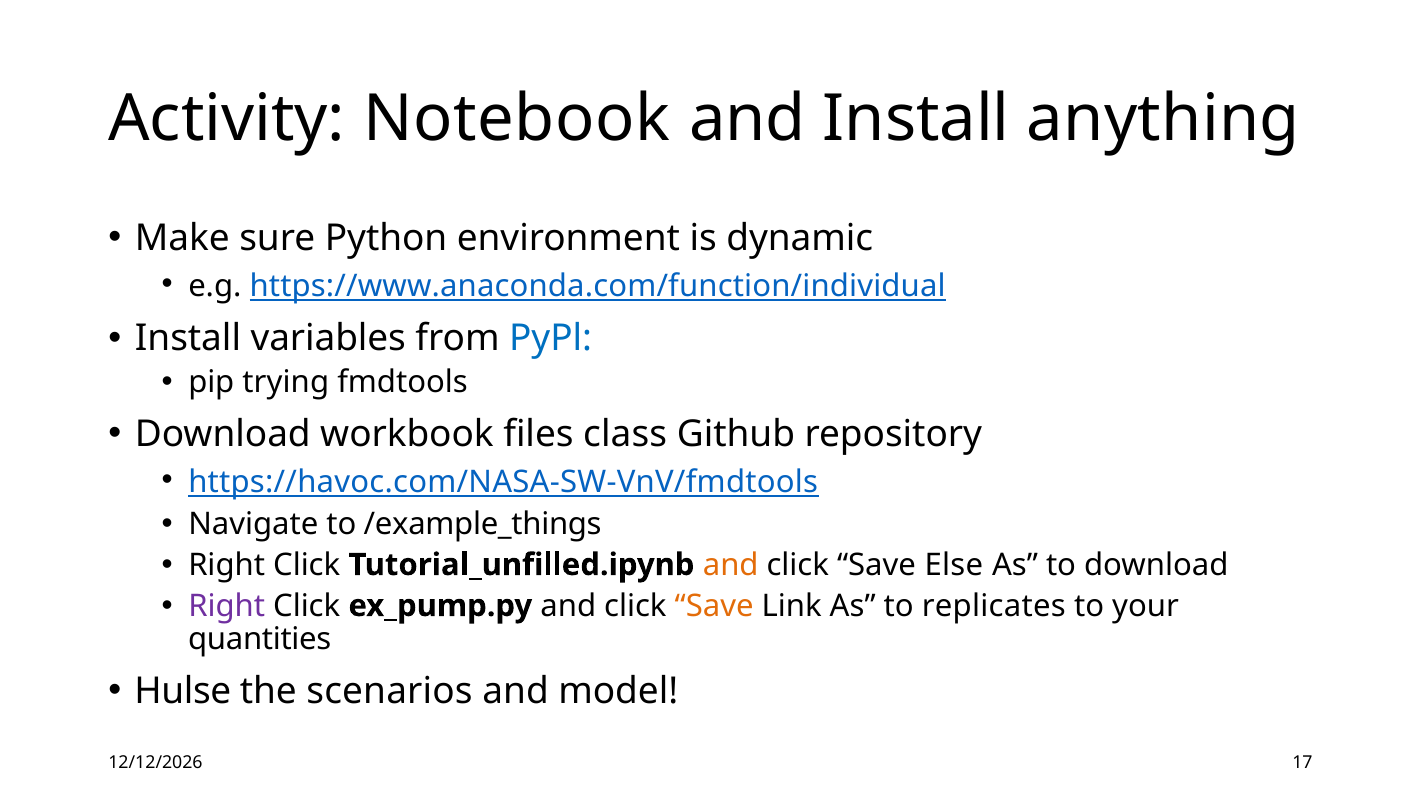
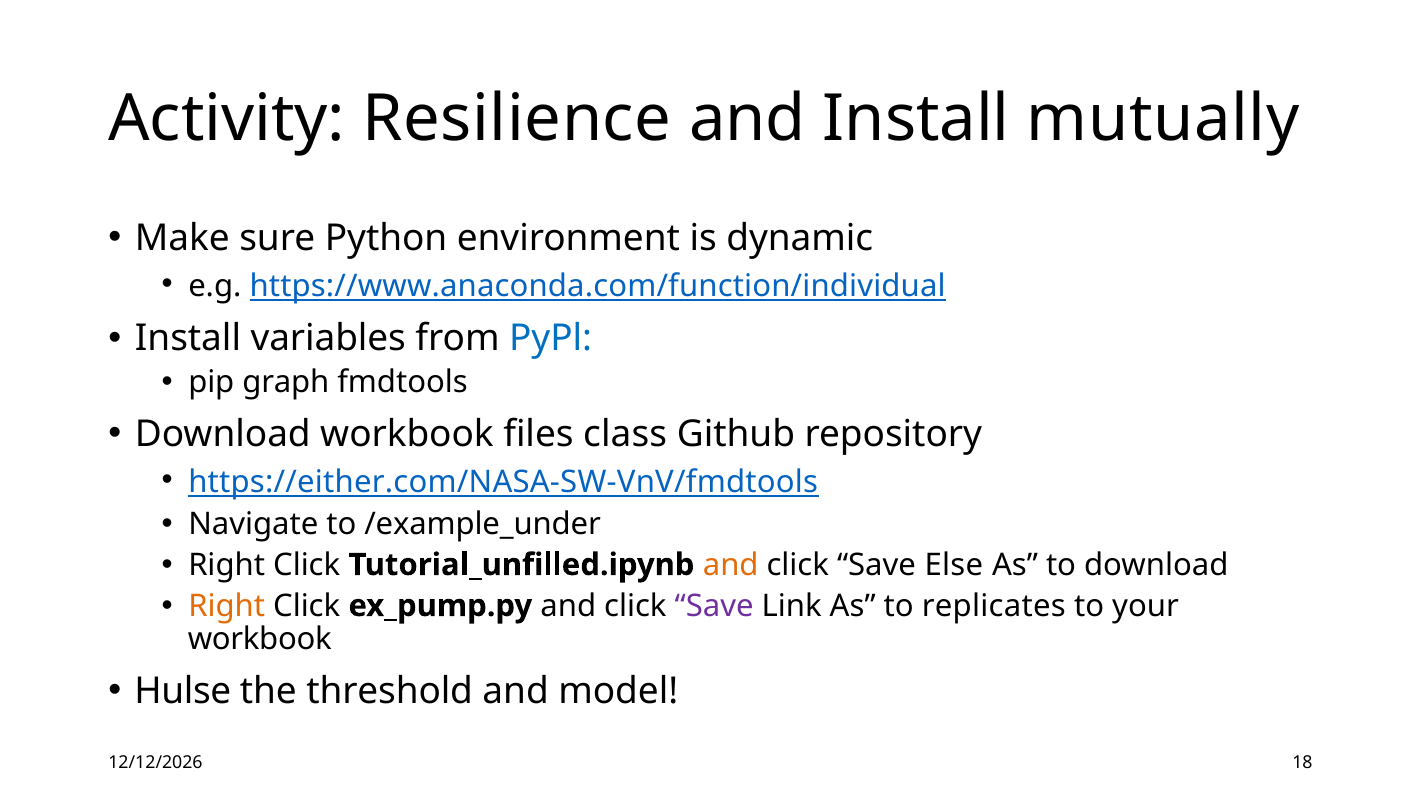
Notebook: Notebook -> Resilience
anything: anything -> mutually
trying: trying -> graph
https://havoc.com/NASA-SW-VnV/fmdtools: https://havoc.com/NASA-SW-VnV/fmdtools -> https://either.com/NASA-SW-VnV/fmdtools
/example_things: /example_things -> /example_under
Right at (227, 605) colour: purple -> orange
Save at (714, 605) colour: orange -> purple
quantities at (260, 639): quantities -> workbook
scenarios: scenarios -> threshold
17: 17 -> 18
